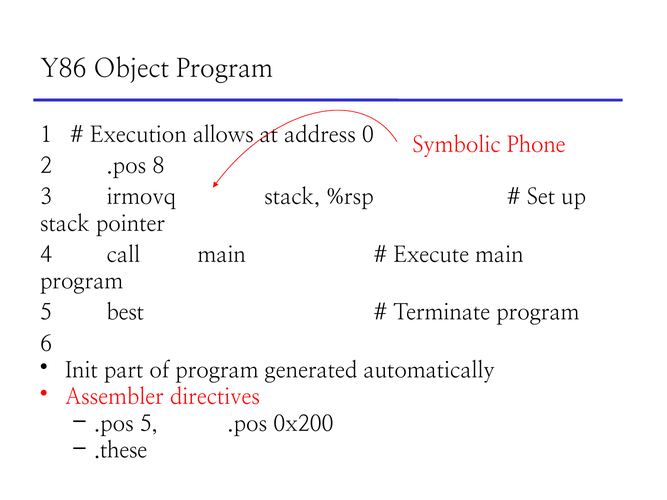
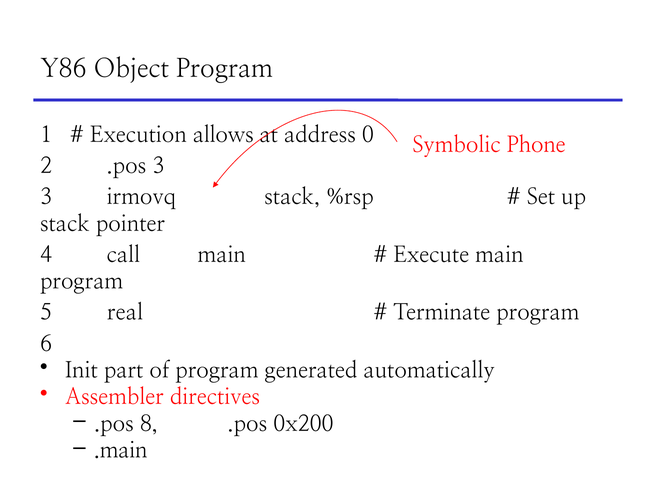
.pos 8: 8 -> 3
best: best -> real
.pos 5: 5 -> 8
.these: .these -> .main
